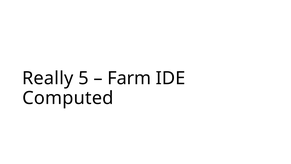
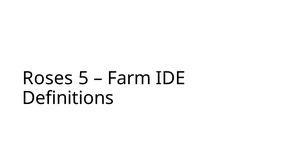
Really: Really -> Roses
Computed: Computed -> Definitions
